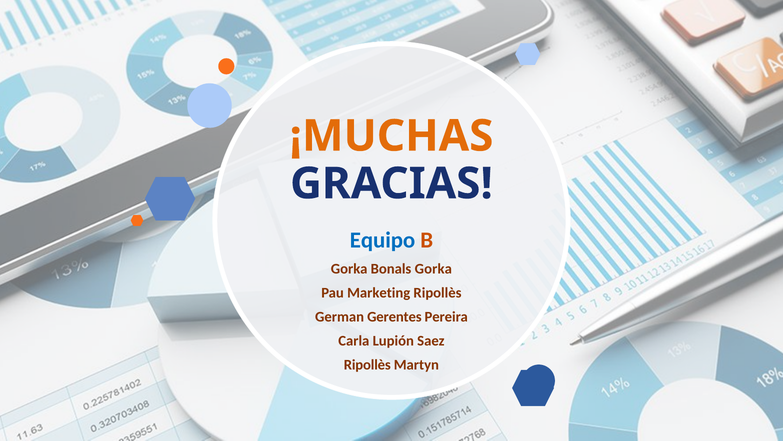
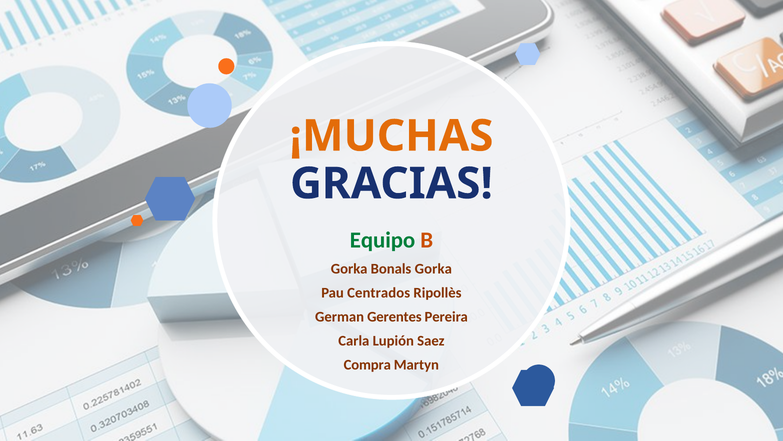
Equipo colour: blue -> green
Marketing: Marketing -> Centrados
Ripollès at (367, 364): Ripollès -> Compra
